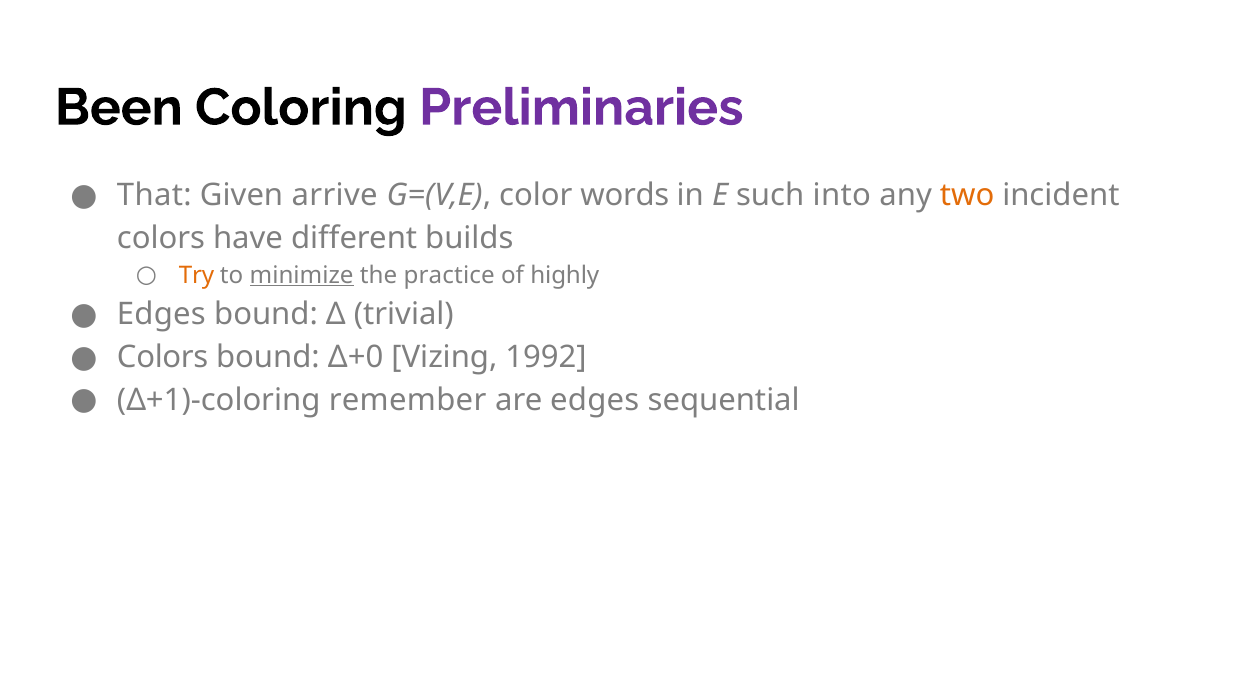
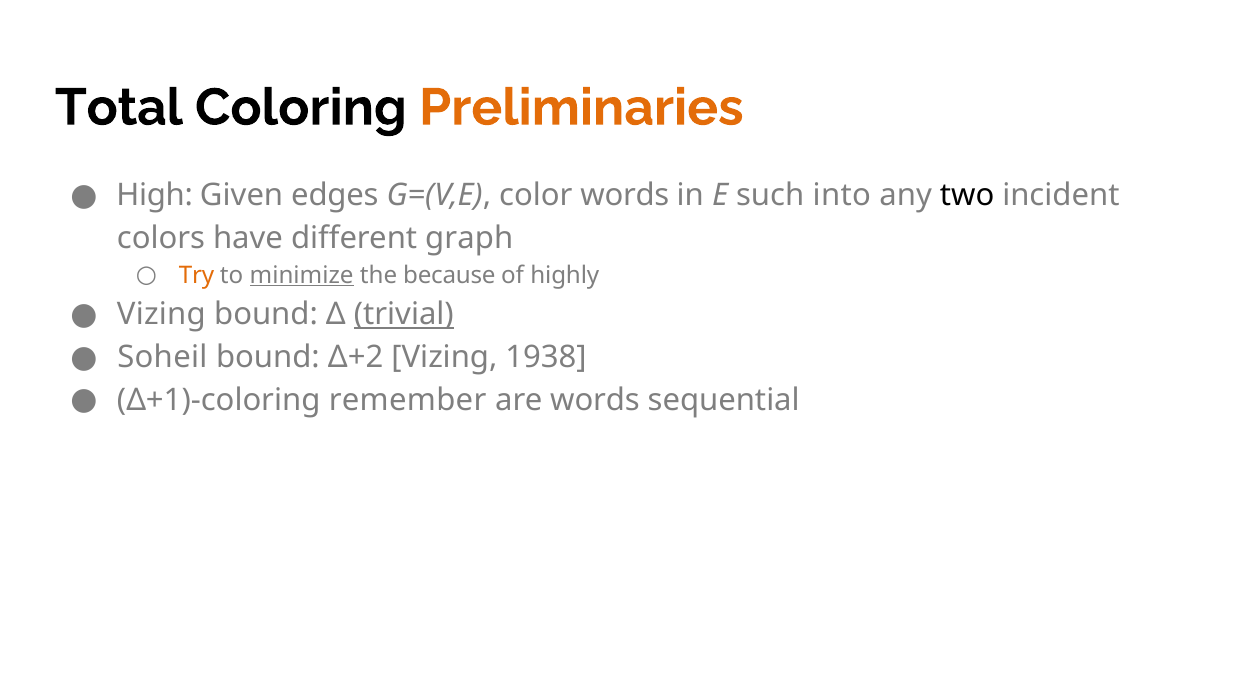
Been: Been -> Total
Preliminaries colour: purple -> orange
That: That -> High
arrive: arrive -> edges
two colour: orange -> black
builds: builds -> graph
practice: practice -> because
Edges at (161, 315): Edges -> Vizing
trivial underline: none -> present
Colors at (163, 357): Colors -> Soheil
Δ+0: Δ+0 -> Δ+2
1992: 1992 -> 1938
are edges: edges -> words
